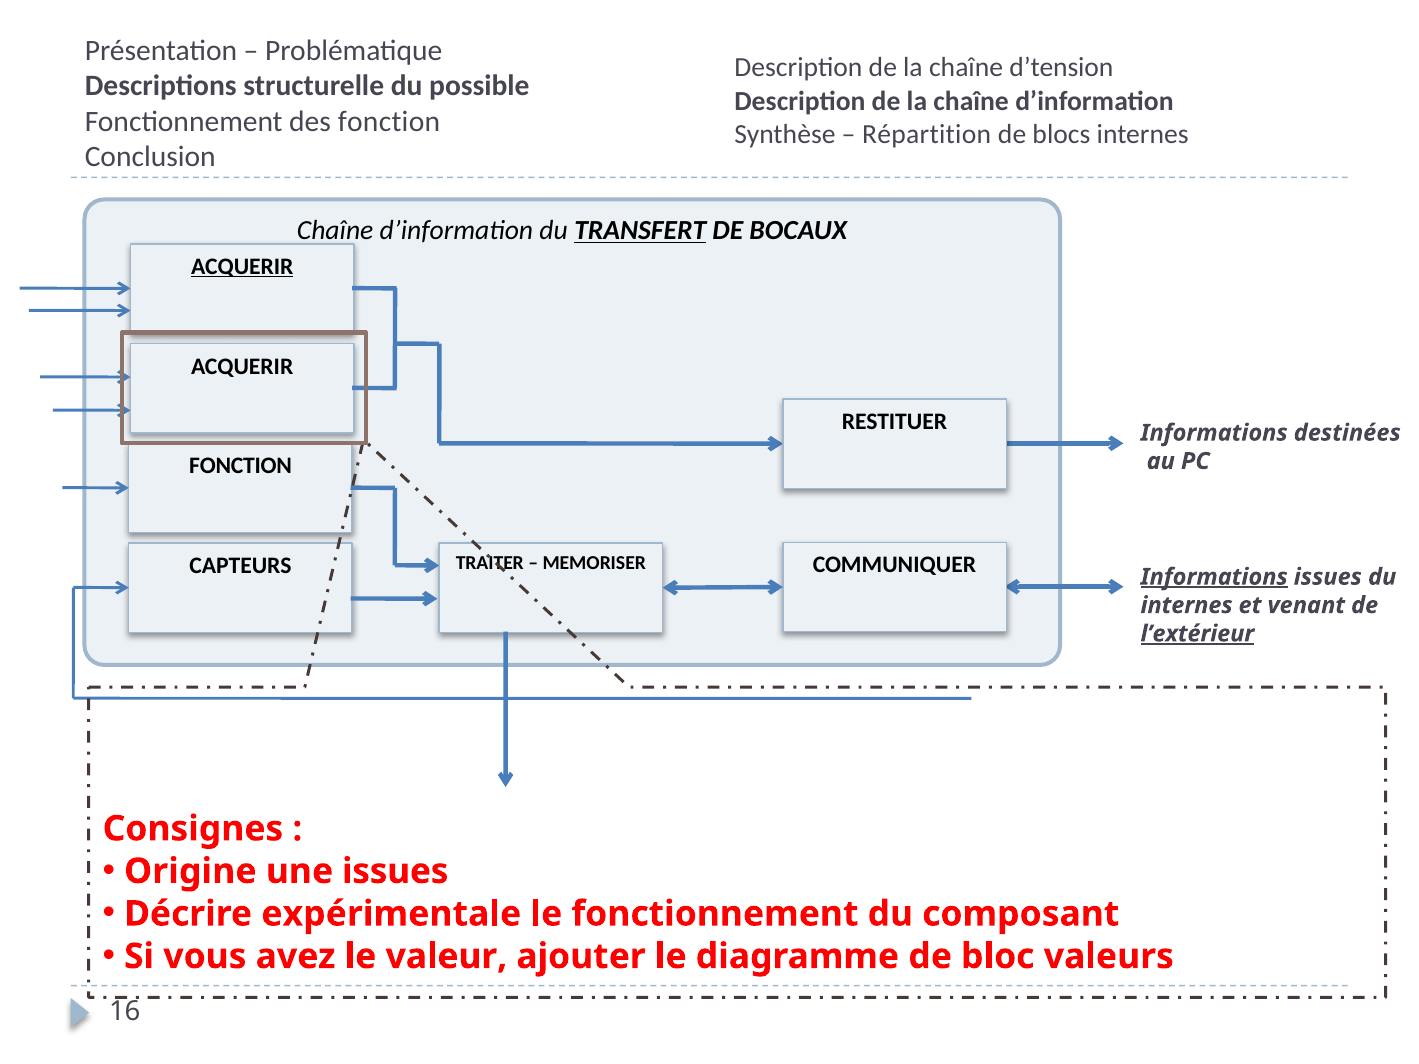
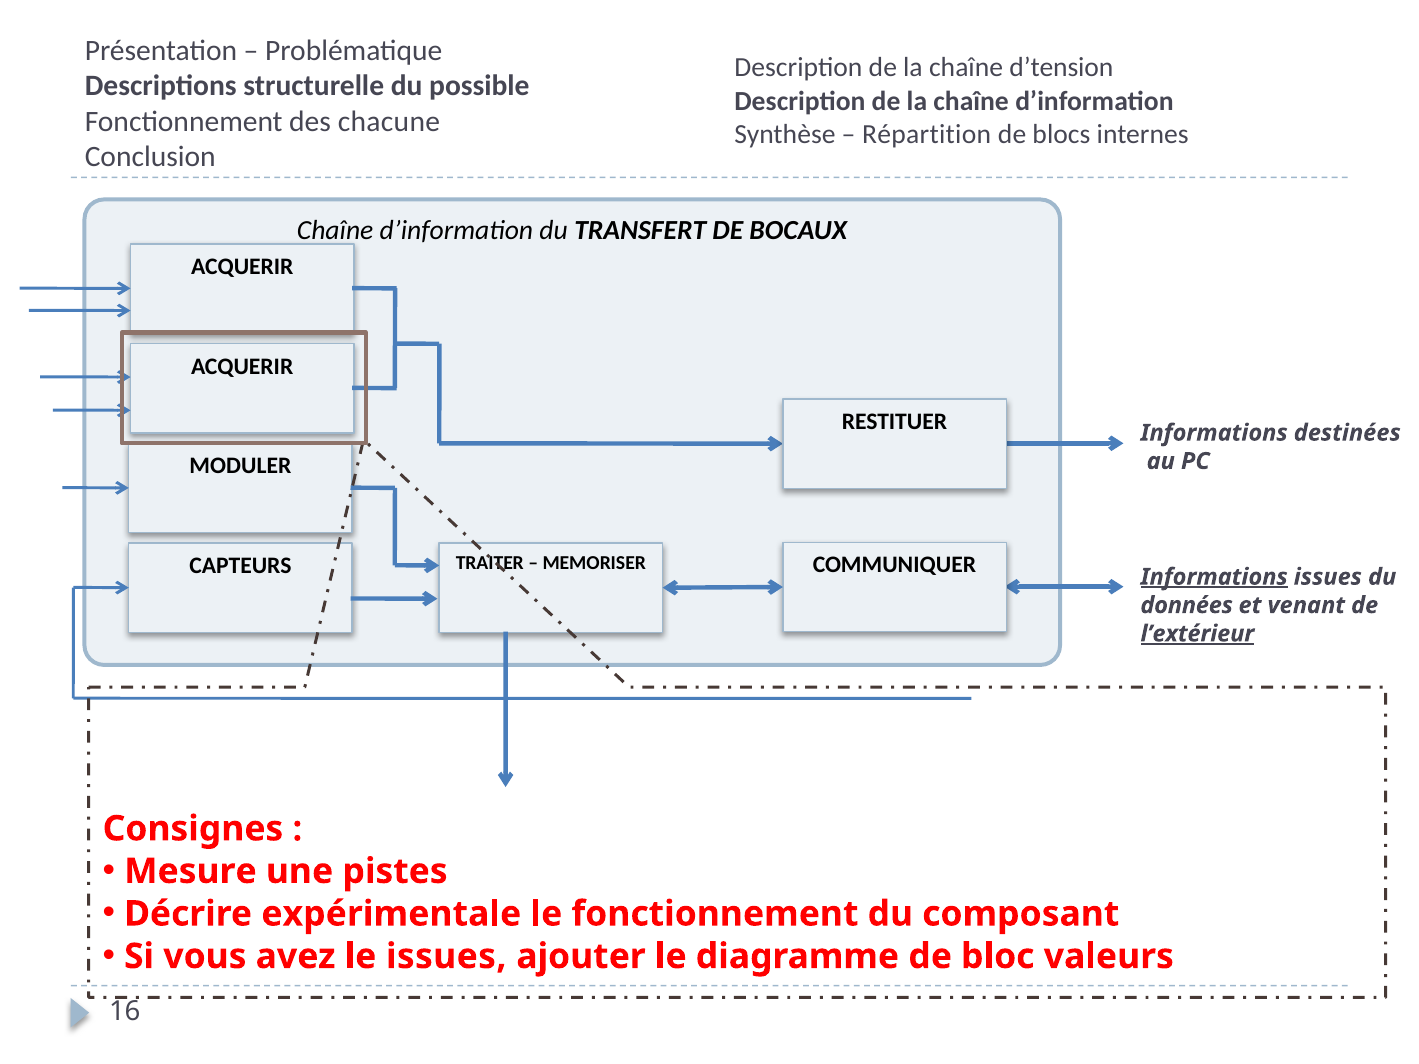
des fonction: fonction -> chacune
TRANSFERT underline: present -> none
ACQUERIR at (242, 267) underline: present -> none
FONCTION at (241, 466): FONCTION -> MODULER
internes at (1187, 605): internes -> données
Origine: Origine -> Mesure
une issues: issues -> pistes
le valeur: valeur -> issues
